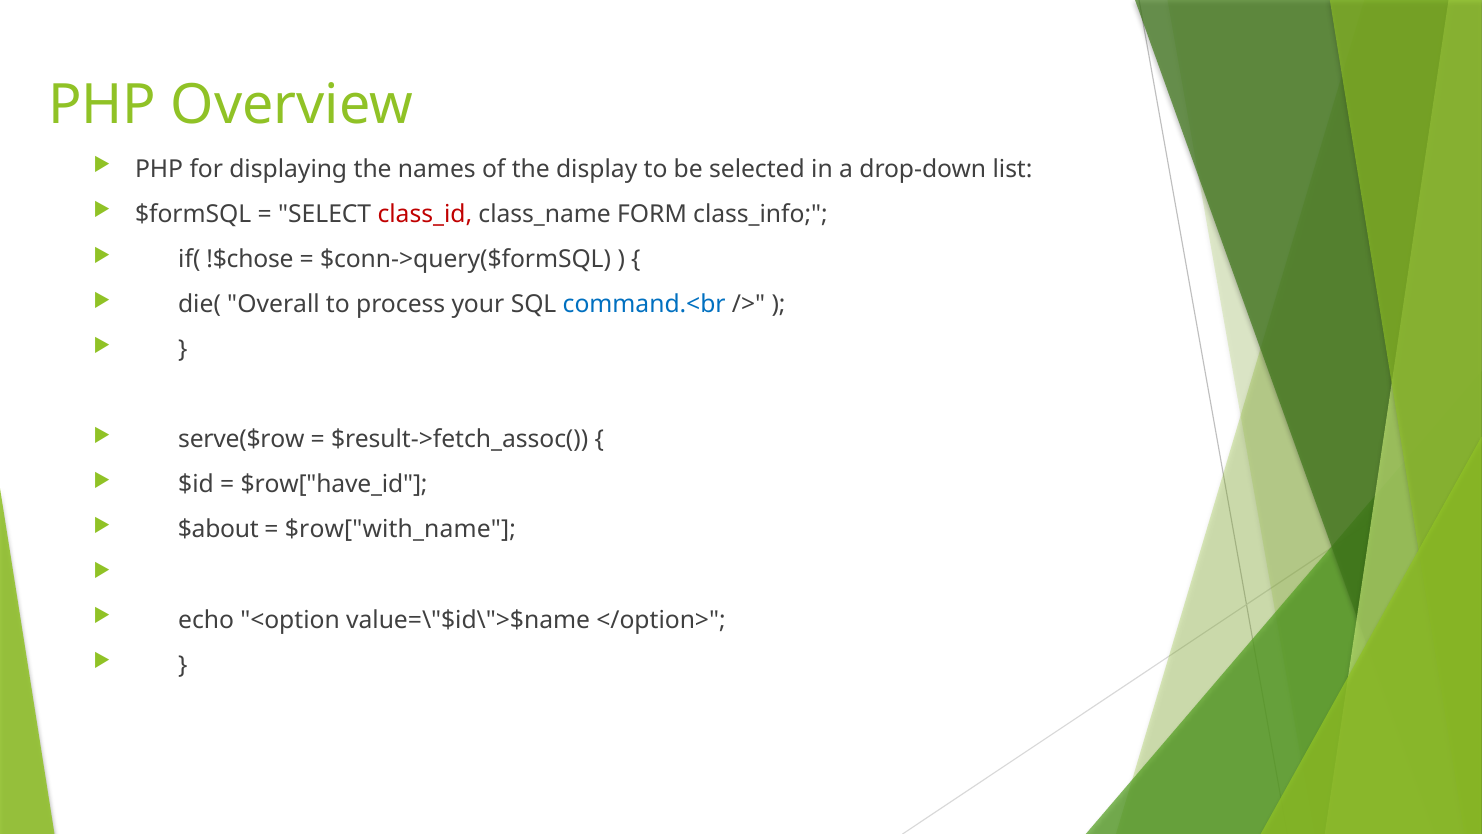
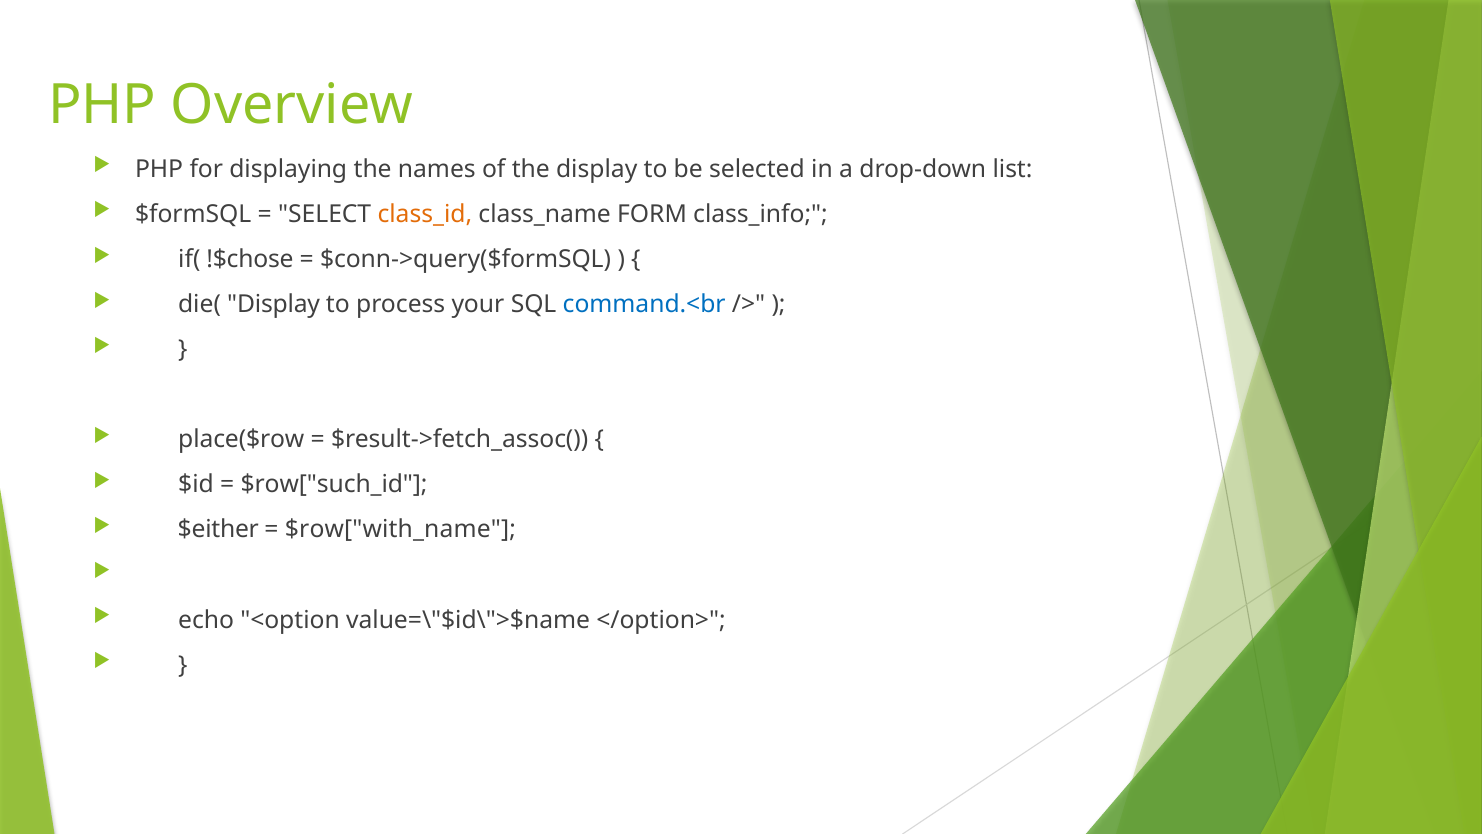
class_id colour: red -> orange
die( Overall: Overall -> Display
serve($row: serve($row -> place($row
$row["have_id: $row["have_id -> $row["such_id
$about: $about -> $either
